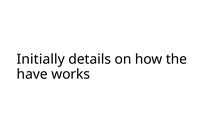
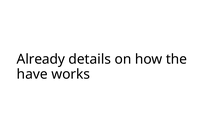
Initially: Initially -> Already
